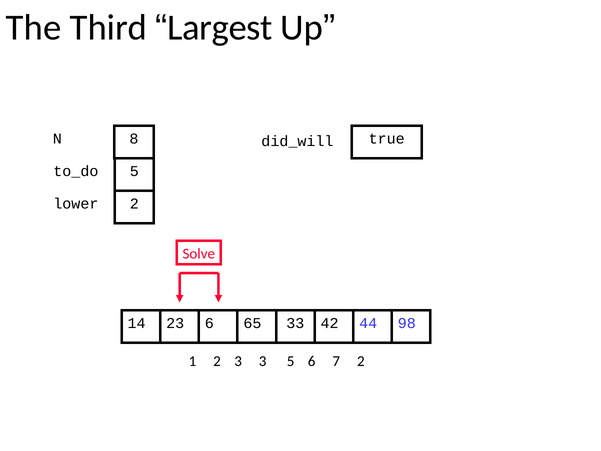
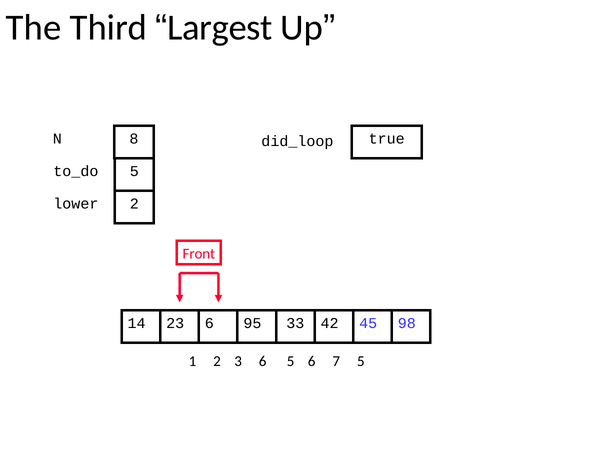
did_will: did_will -> did_loop
Solve: Solve -> Front
65: 65 -> 95
44: 44 -> 45
3 3: 3 -> 6
7 2: 2 -> 5
